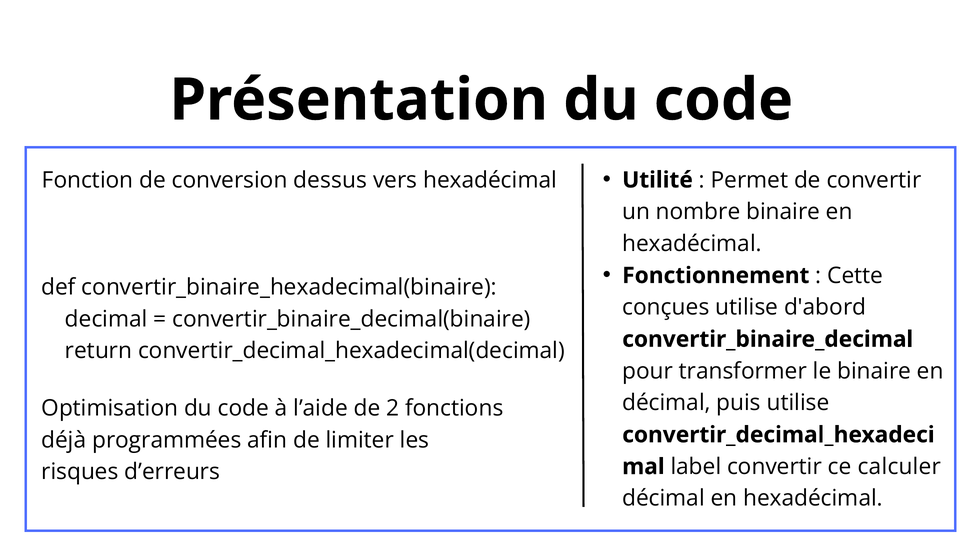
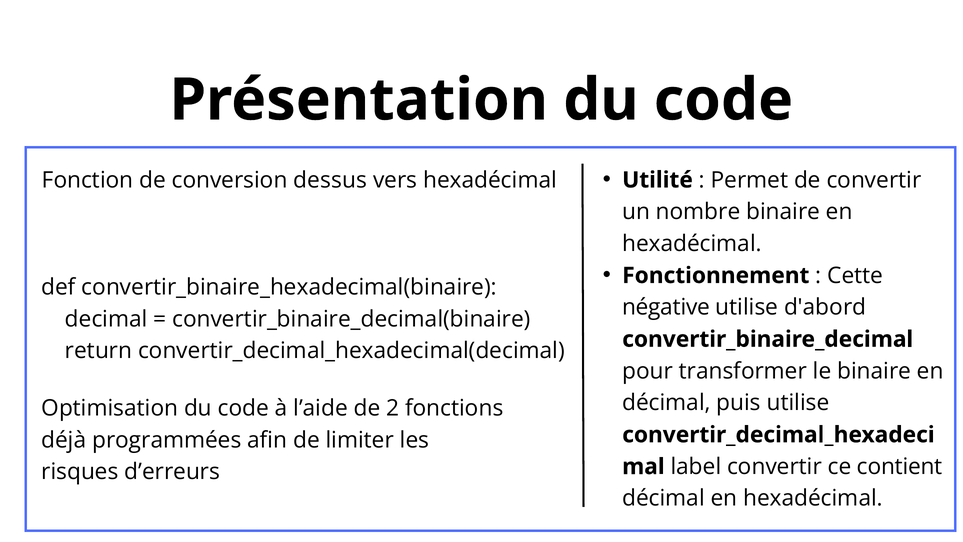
conçues: conçues -> négative
calculer: calculer -> contient
